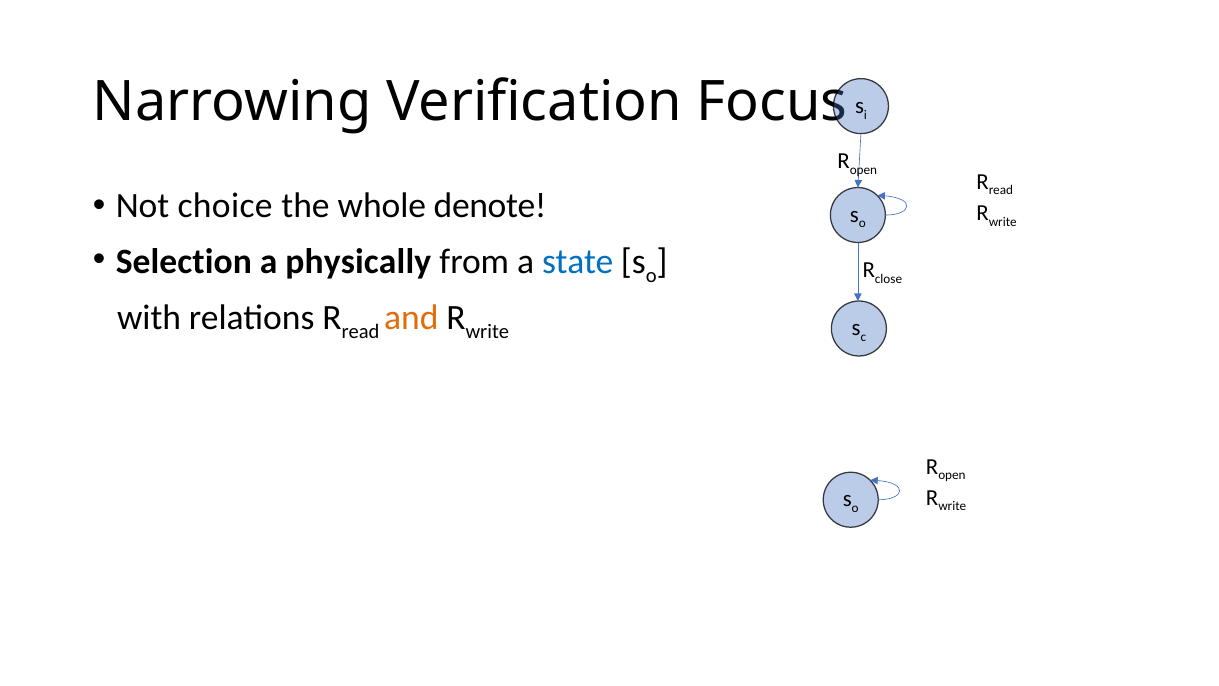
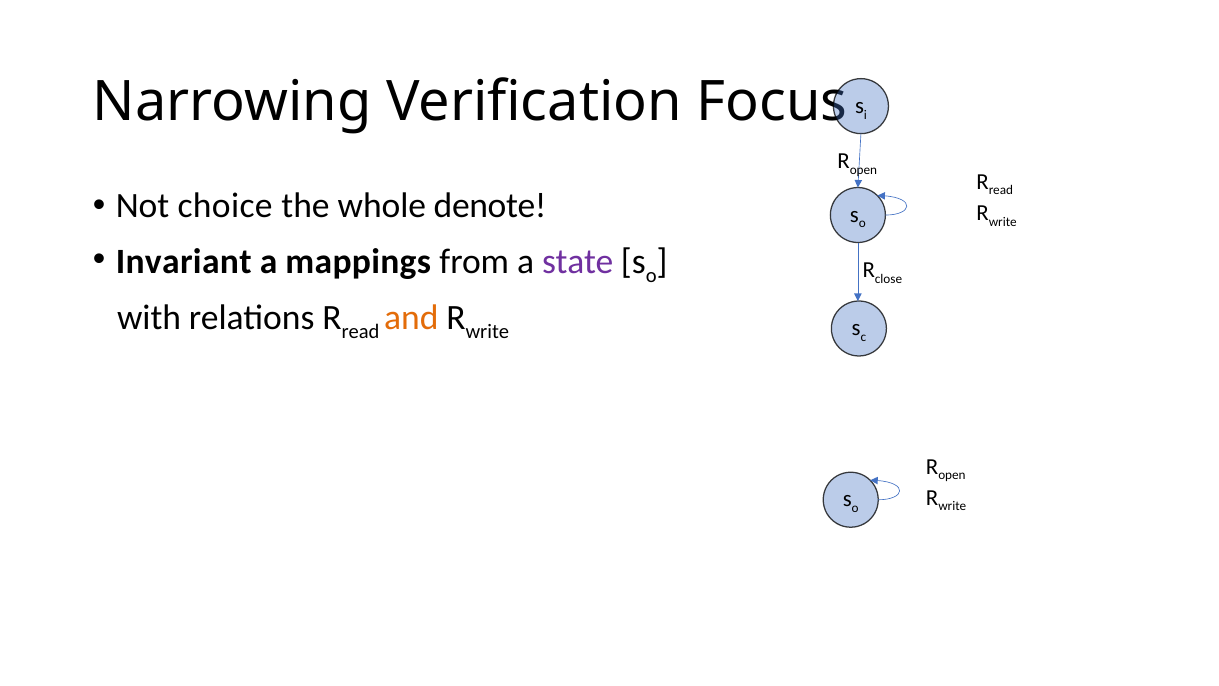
Selection: Selection -> Invariant
physically: physically -> mappings
state colour: blue -> purple
